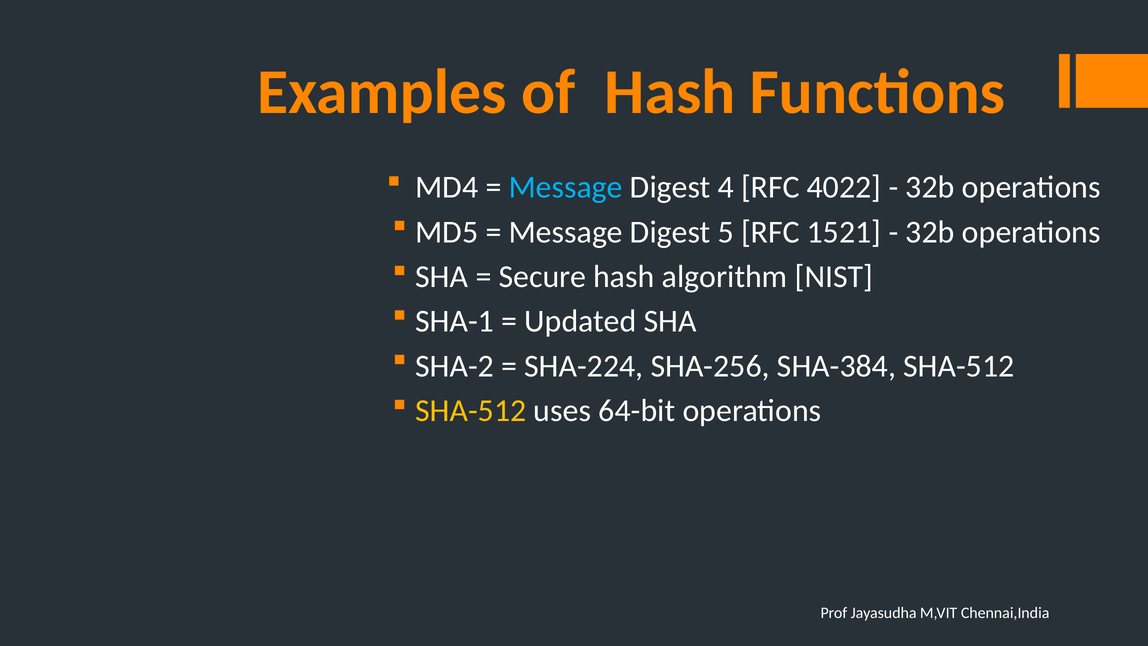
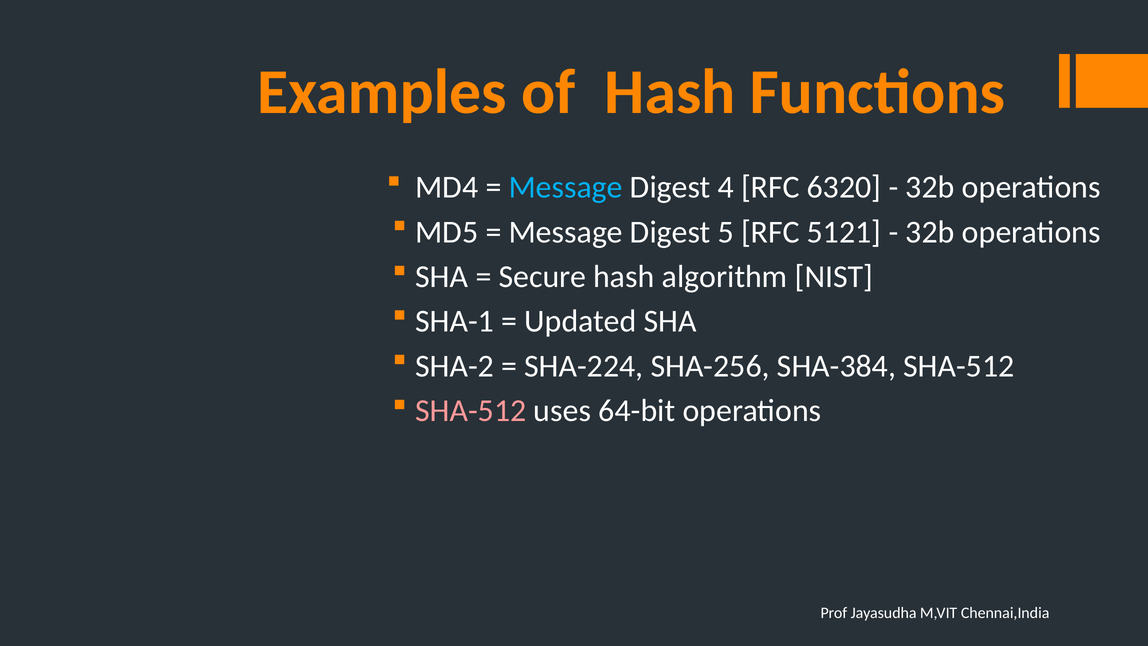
4022: 4022 -> 6320
1521: 1521 -> 5121
SHA-512 at (471, 411) colour: yellow -> pink
